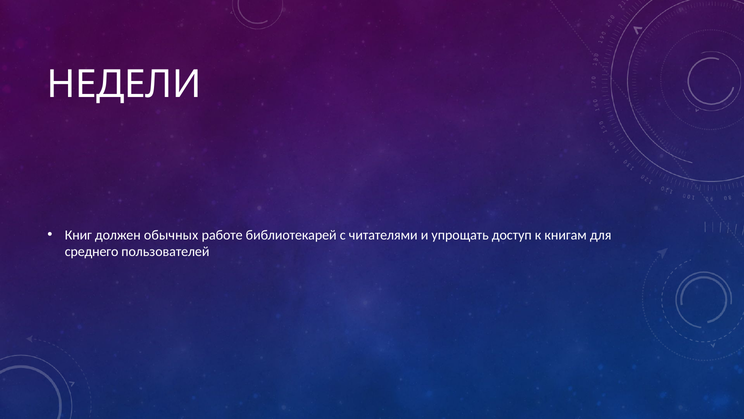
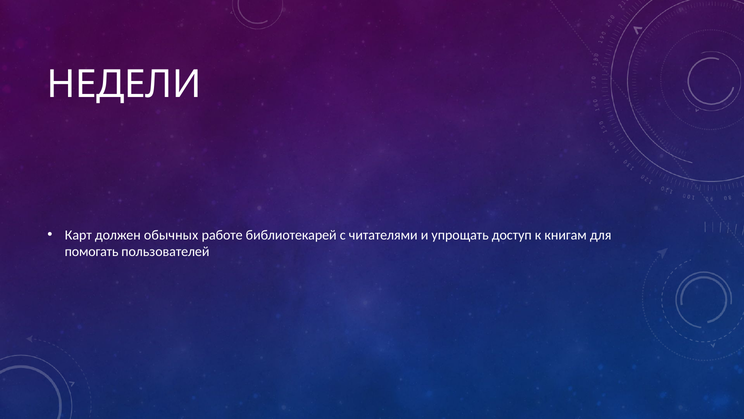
Книг: Книг -> Карт
среднего: среднего -> помогать
